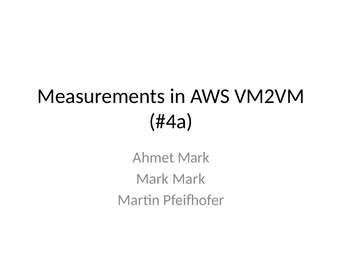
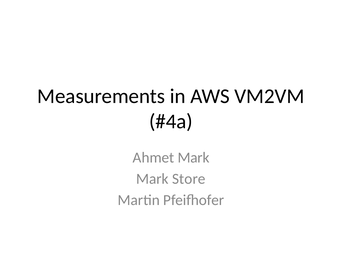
Mark at (189, 179): Mark -> Store
